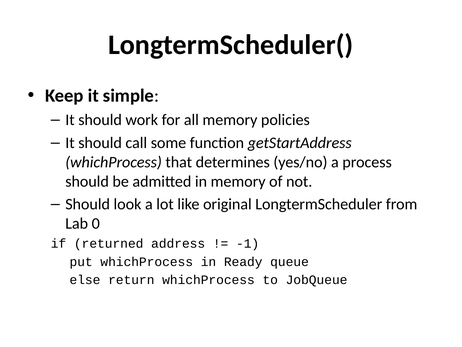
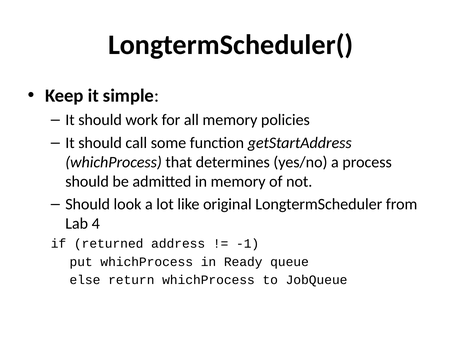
0: 0 -> 4
